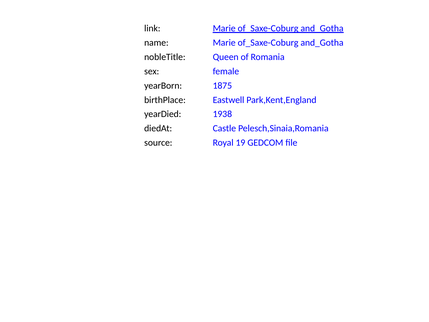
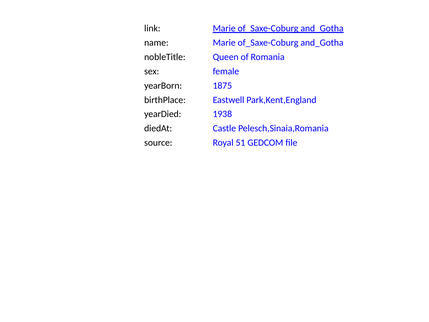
19: 19 -> 51
